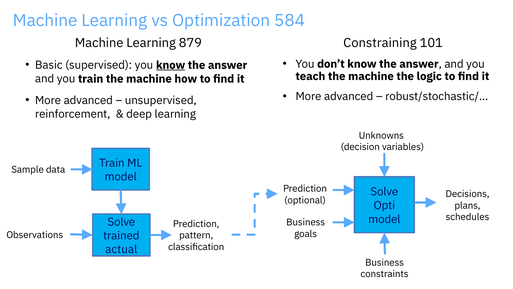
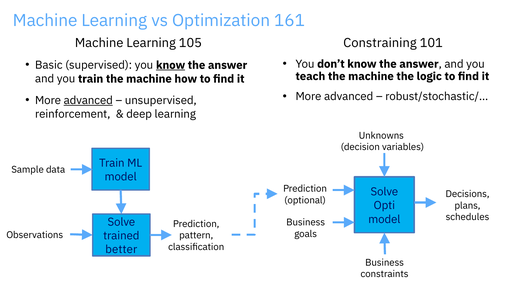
584: 584 -> 161
879: 879 -> 105
advanced at (88, 100) underline: none -> present
actual: actual -> better
